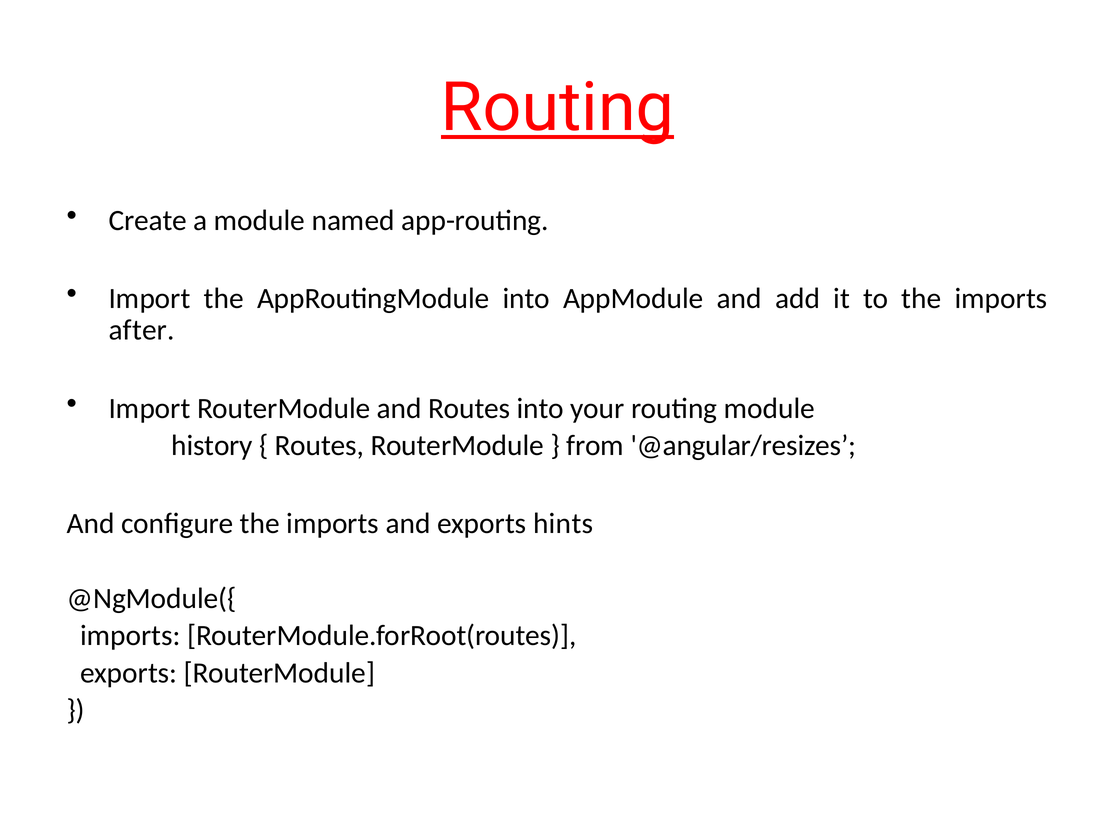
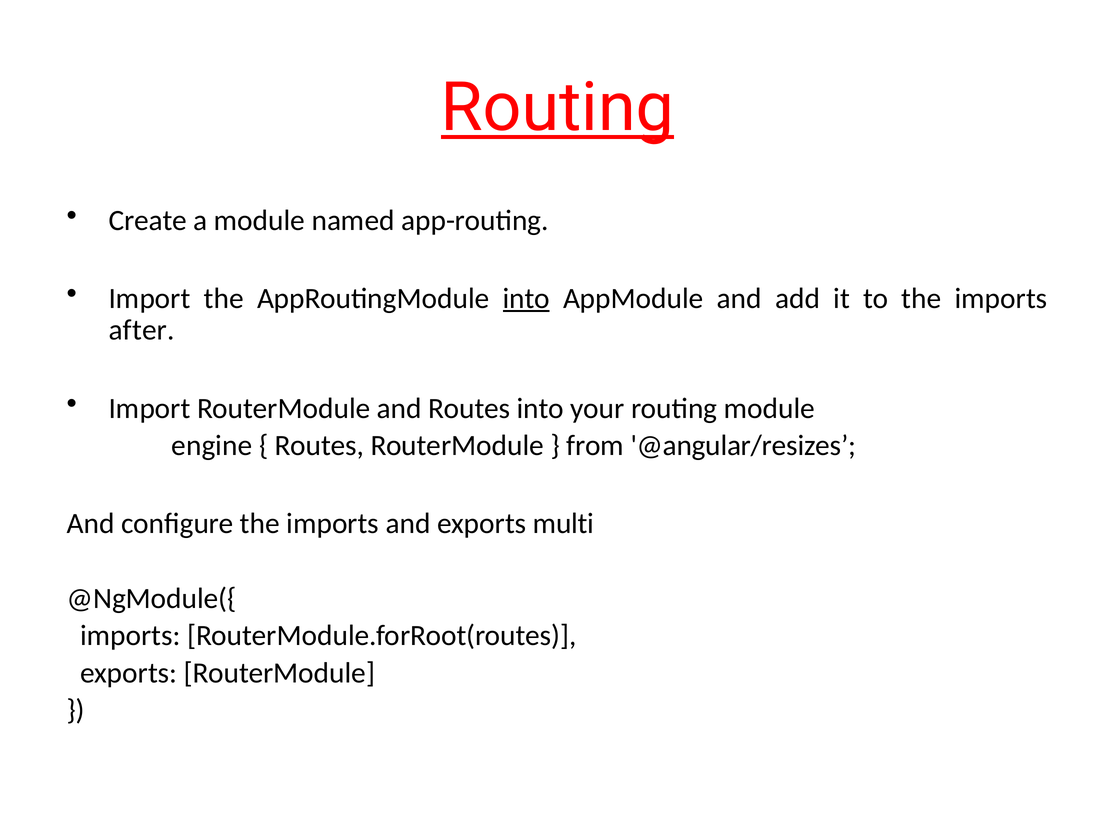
into at (526, 299) underline: none -> present
history: history -> engine
hints: hints -> multi
